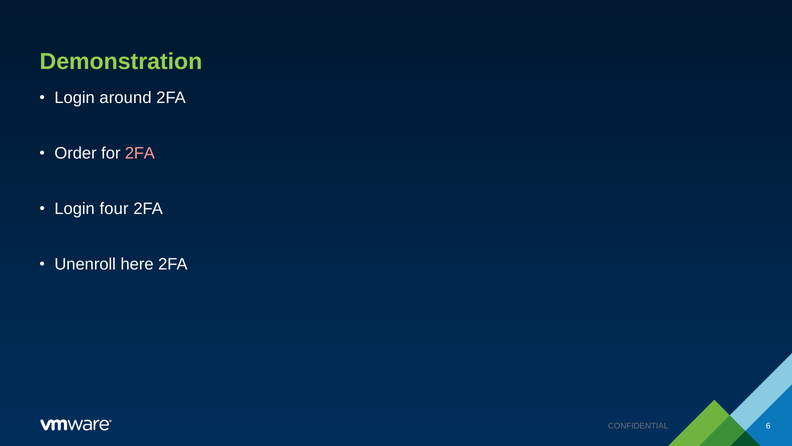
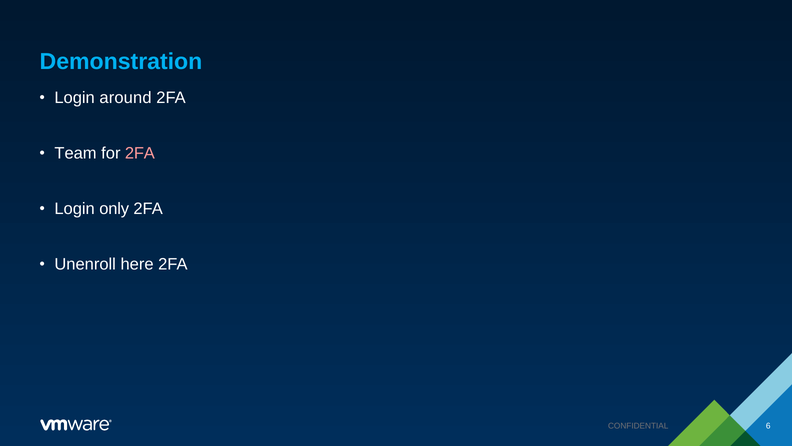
Demonstration colour: light green -> light blue
Order: Order -> Team
four: four -> only
